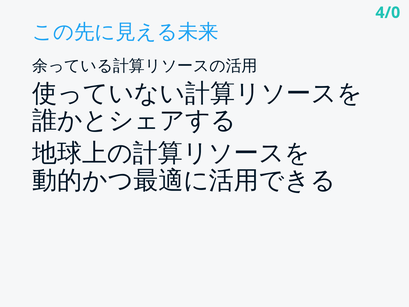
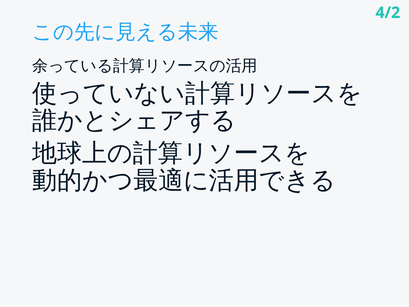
4/0: 4/0 -> 4/2
